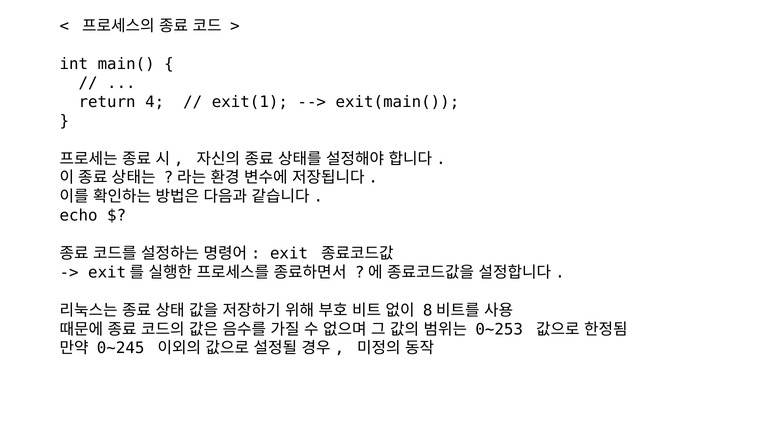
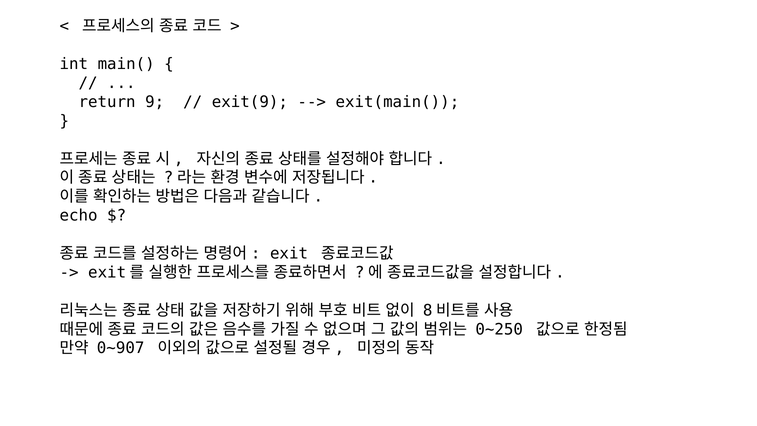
4: 4 -> 9
exit(1: exit(1 -> exit(9
0~253: 0~253 -> 0~250
0~245: 0~245 -> 0~907
